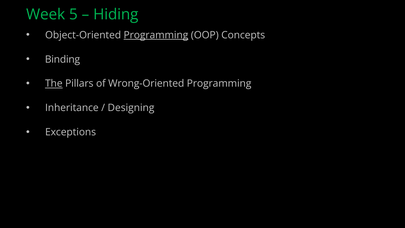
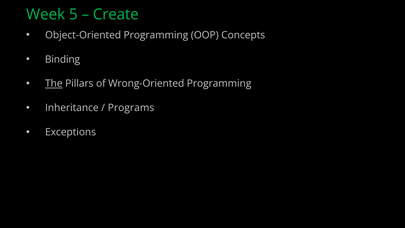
Hiding: Hiding -> Create
Programming at (156, 35) underline: present -> none
Designing: Designing -> Programs
